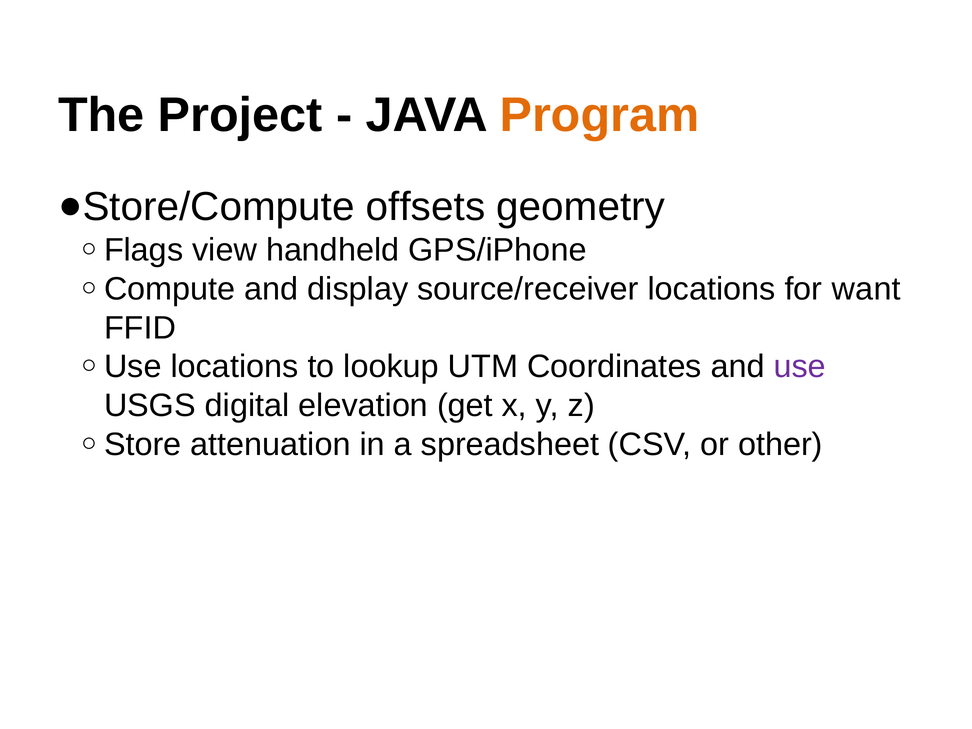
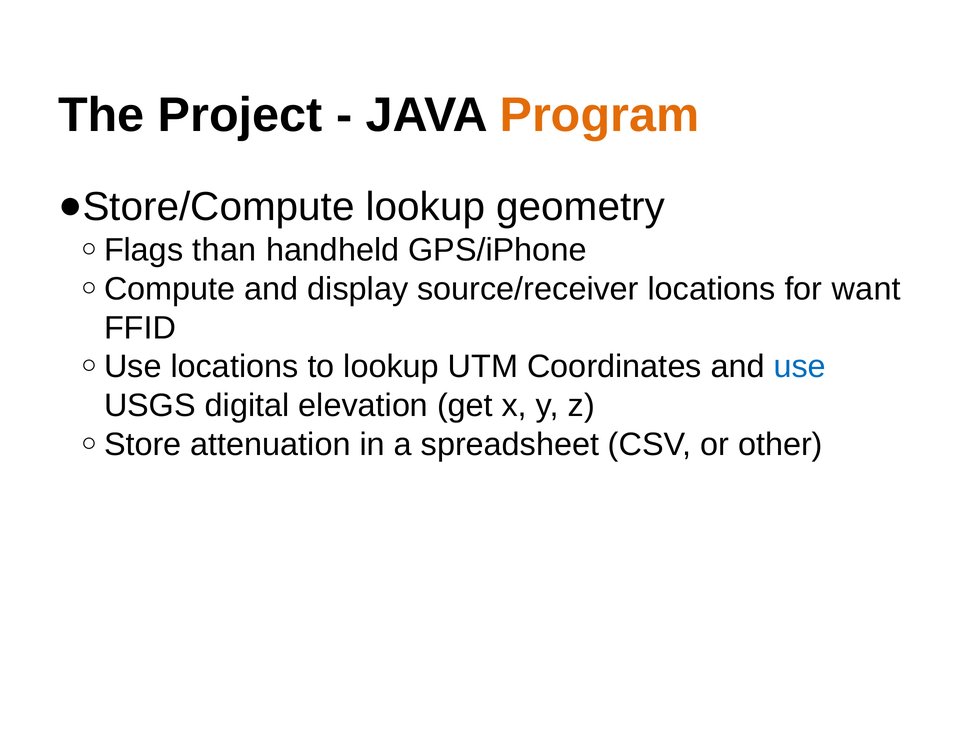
offsets at (426, 207): offsets -> lookup
view: view -> than
use at (800, 367) colour: purple -> blue
